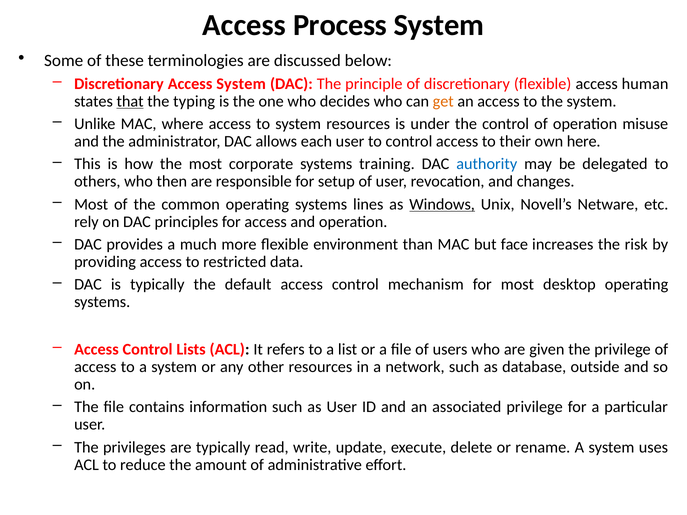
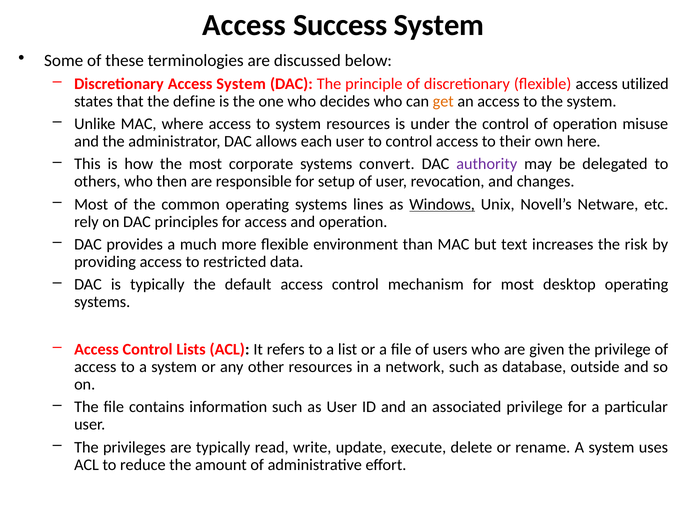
Process: Process -> Success
human: human -> utilized
that underline: present -> none
typing: typing -> define
training: training -> convert
authority colour: blue -> purple
face: face -> text
